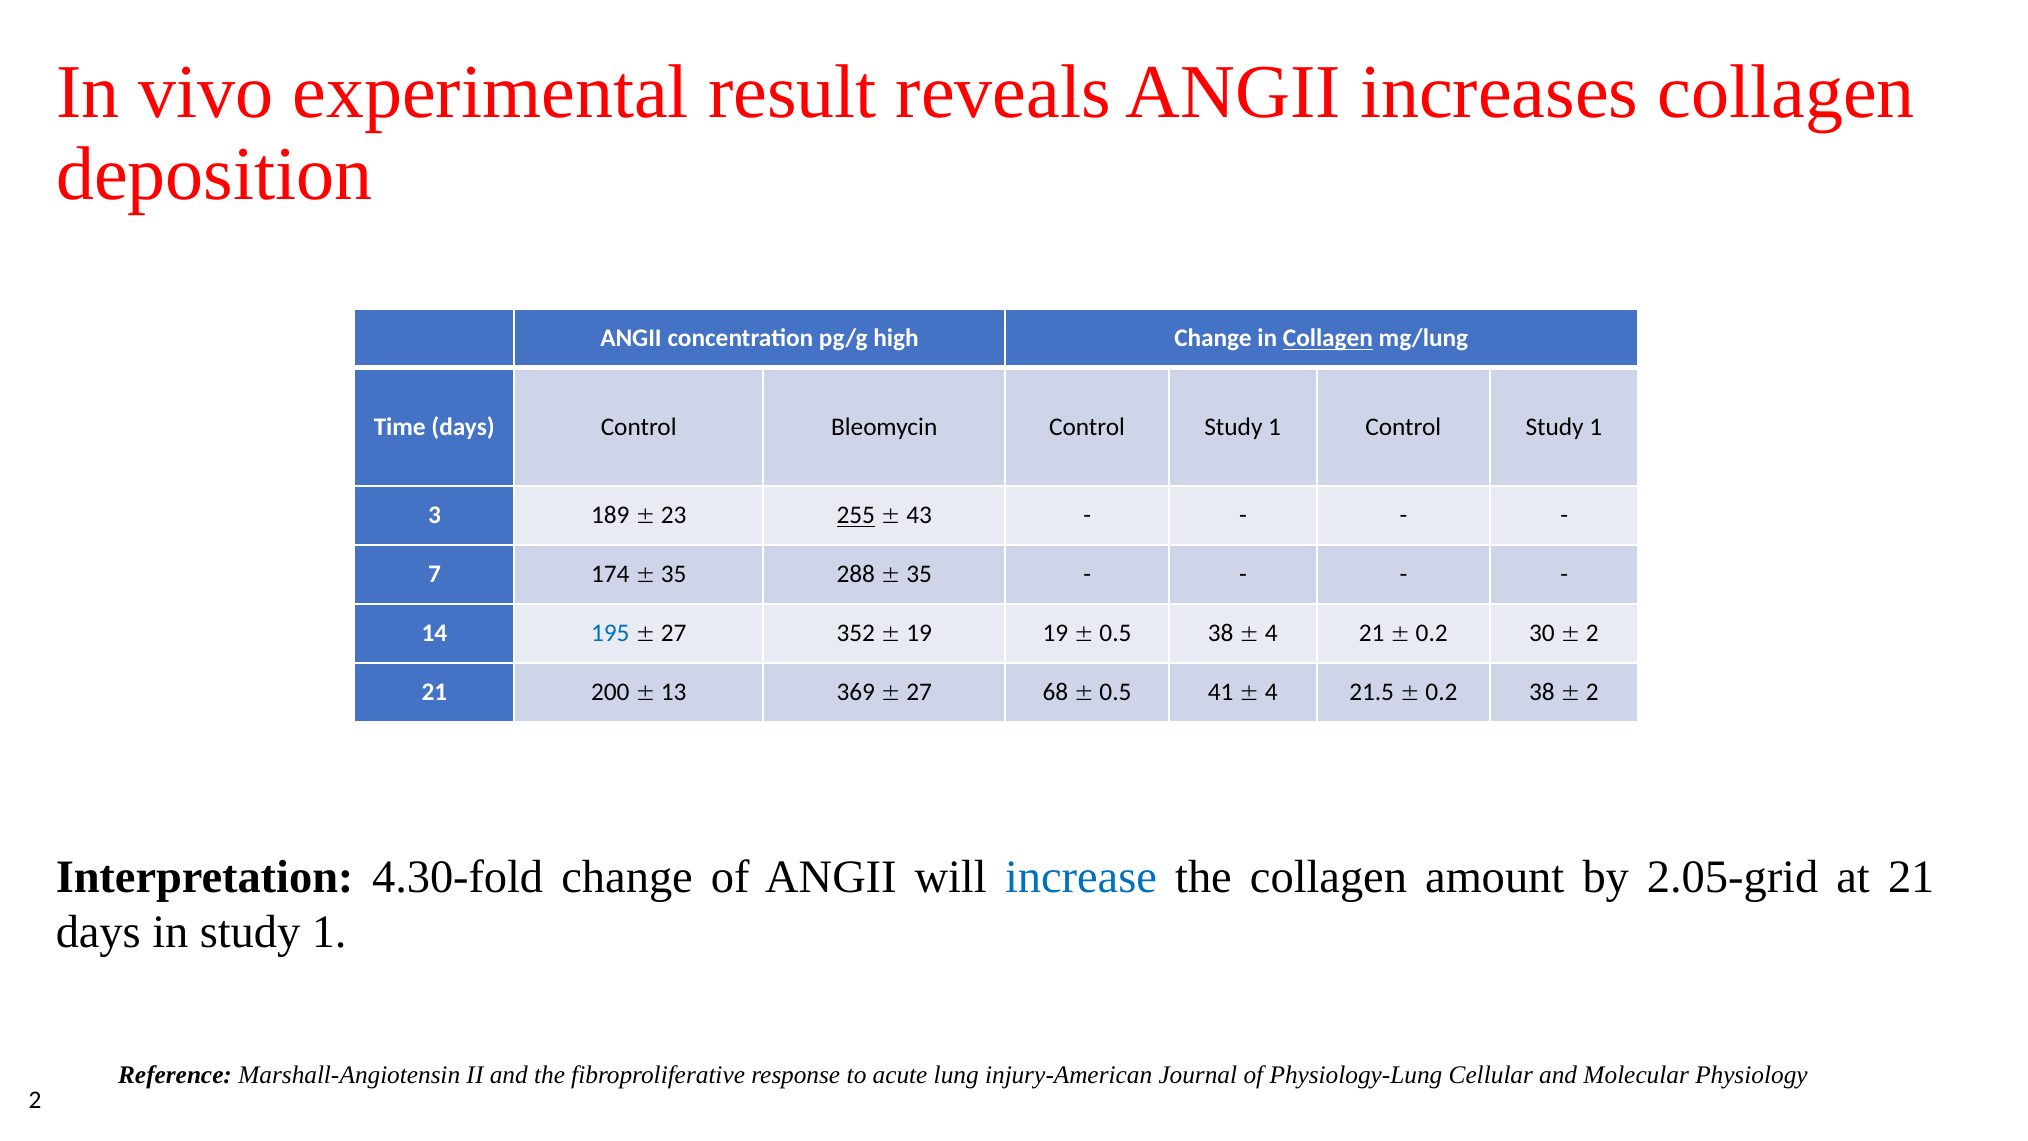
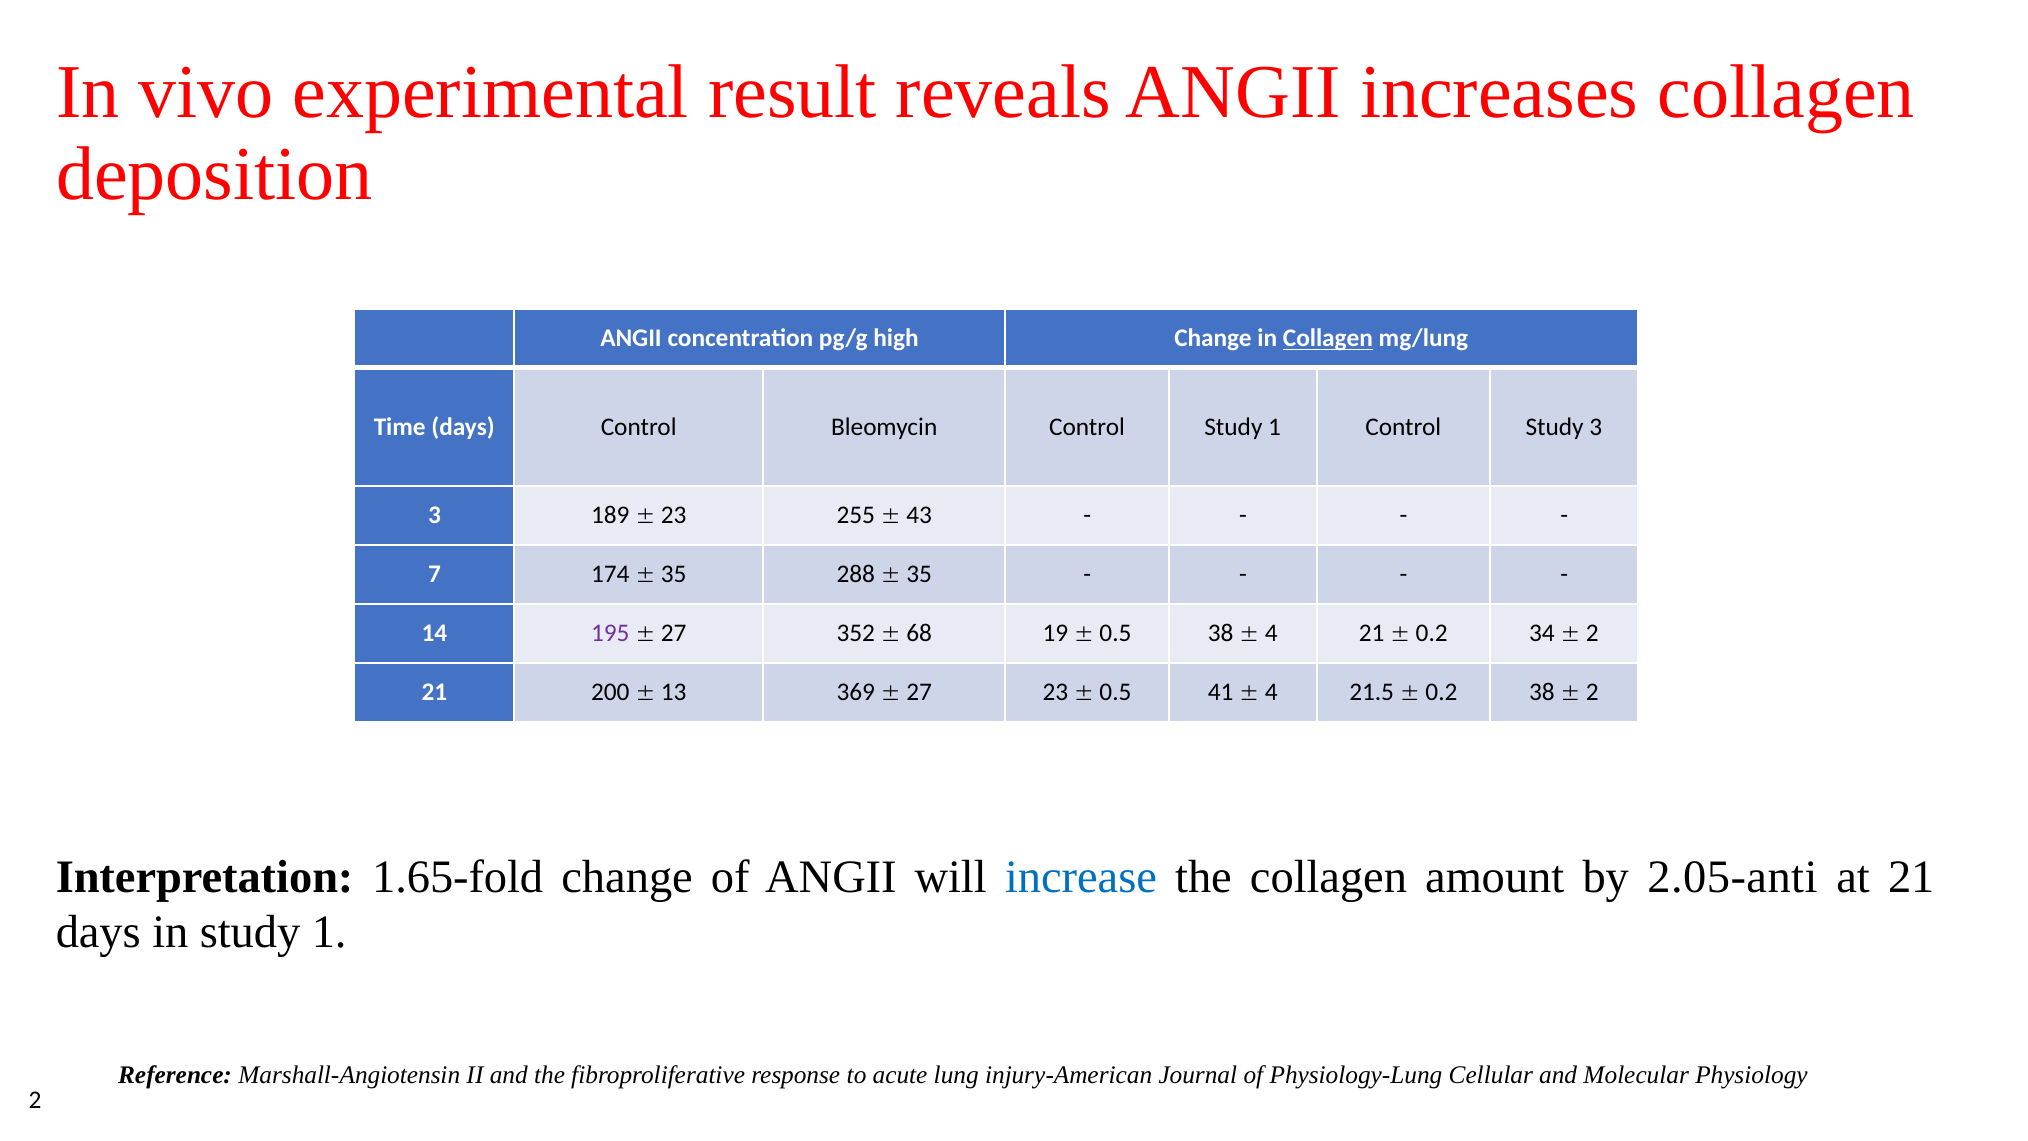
1 Control Study 1: 1 -> 3
255 underline: present -> none
195 colour: blue -> purple
19 at (919, 633): 19 -> 68
30: 30 -> 34
27 68: 68 -> 23
4.30-fold: 4.30-fold -> 1.65-fold
2.05-grid: 2.05-grid -> 2.05-anti
